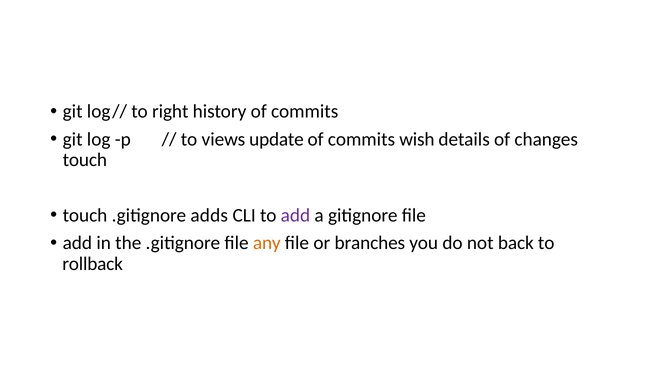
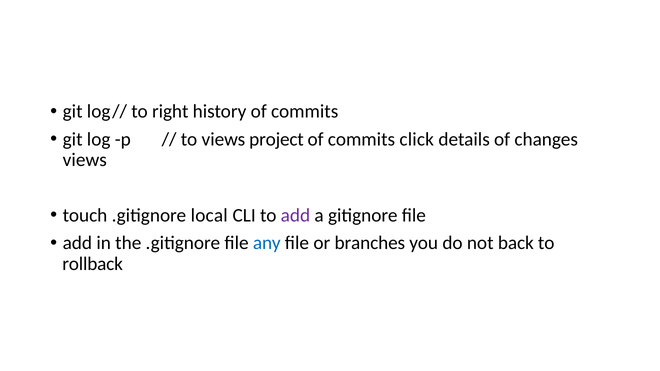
update: update -> project
wish: wish -> click
touch at (85, 160): touch -> views
adds: adds -> local
any colour: orange -> blue
